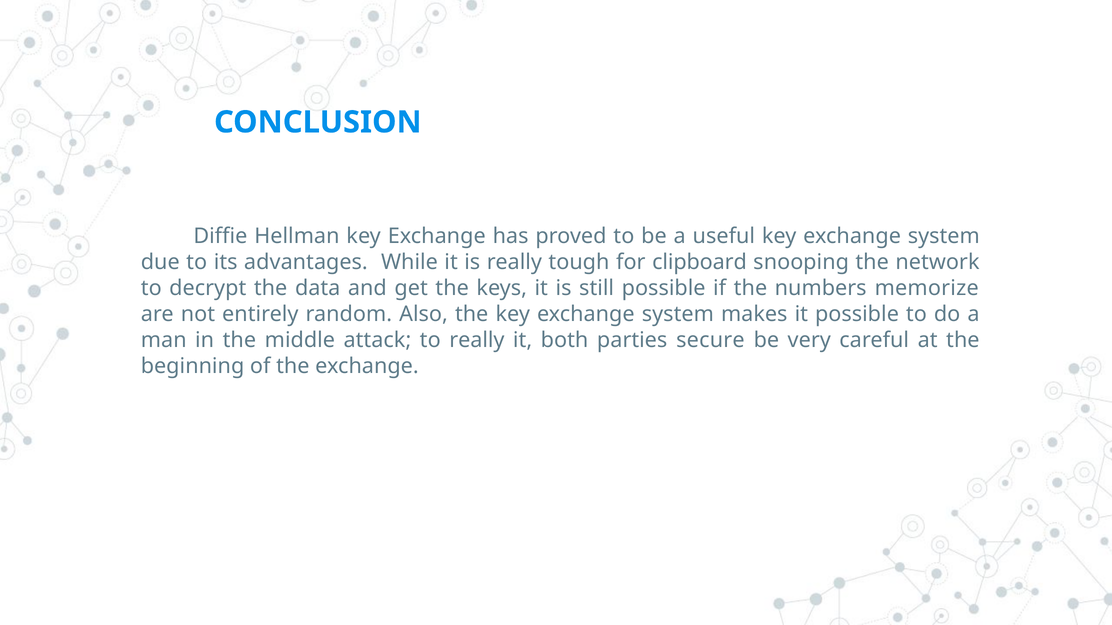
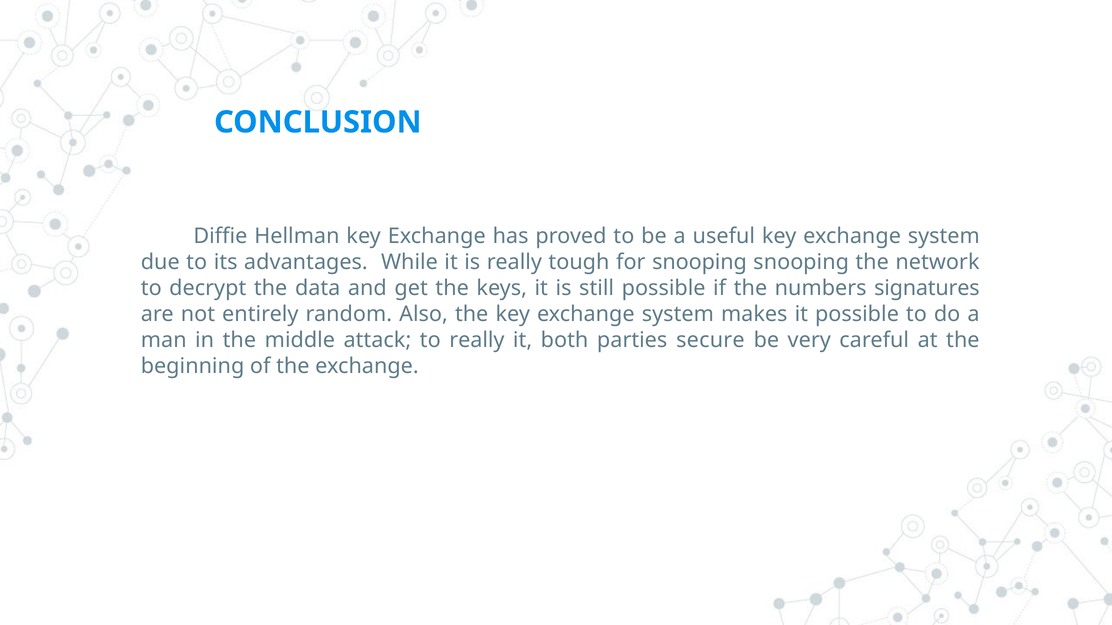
for clipboard: clipboard -> snooping
memorize: memorize -> signatures
